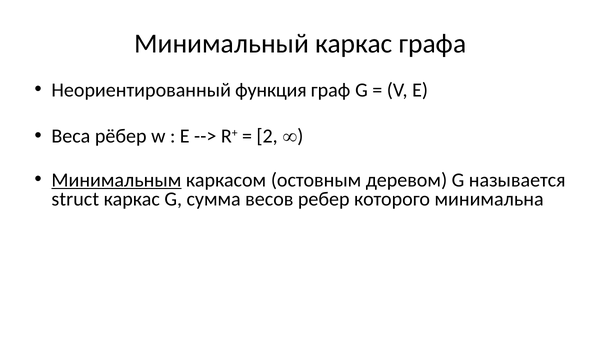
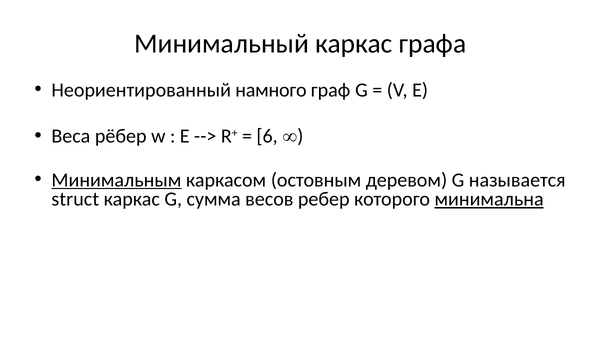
функция: функция -> намного
2: 2 -> 6
минимальна underline: none -> present
